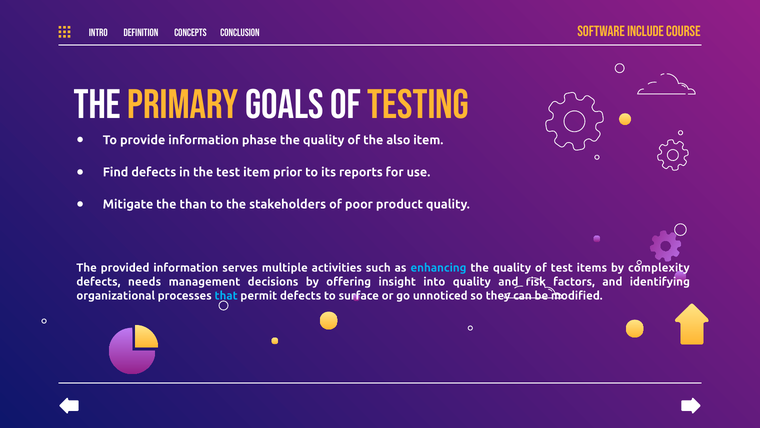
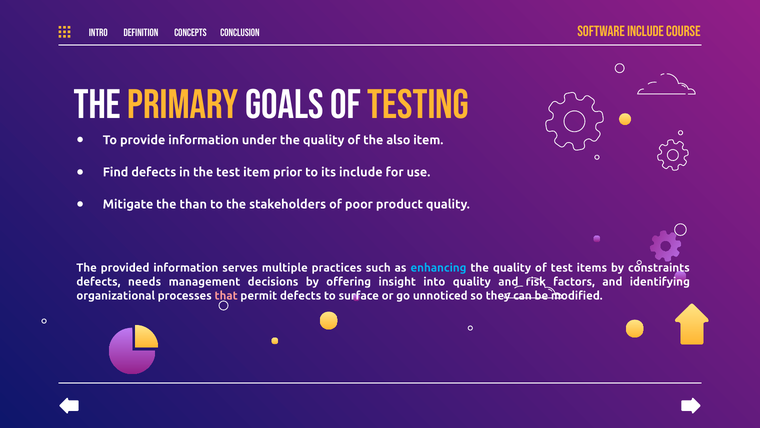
phase: phase -> under
its reports: reports -> include
activities: activities -> practices
complexity: complexity -> constraints
that colour: light blue -> pink
